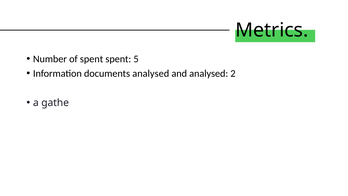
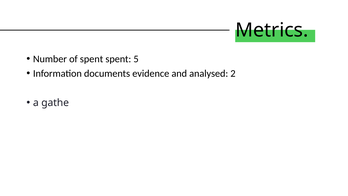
documents analysed: analysed -> evidence
